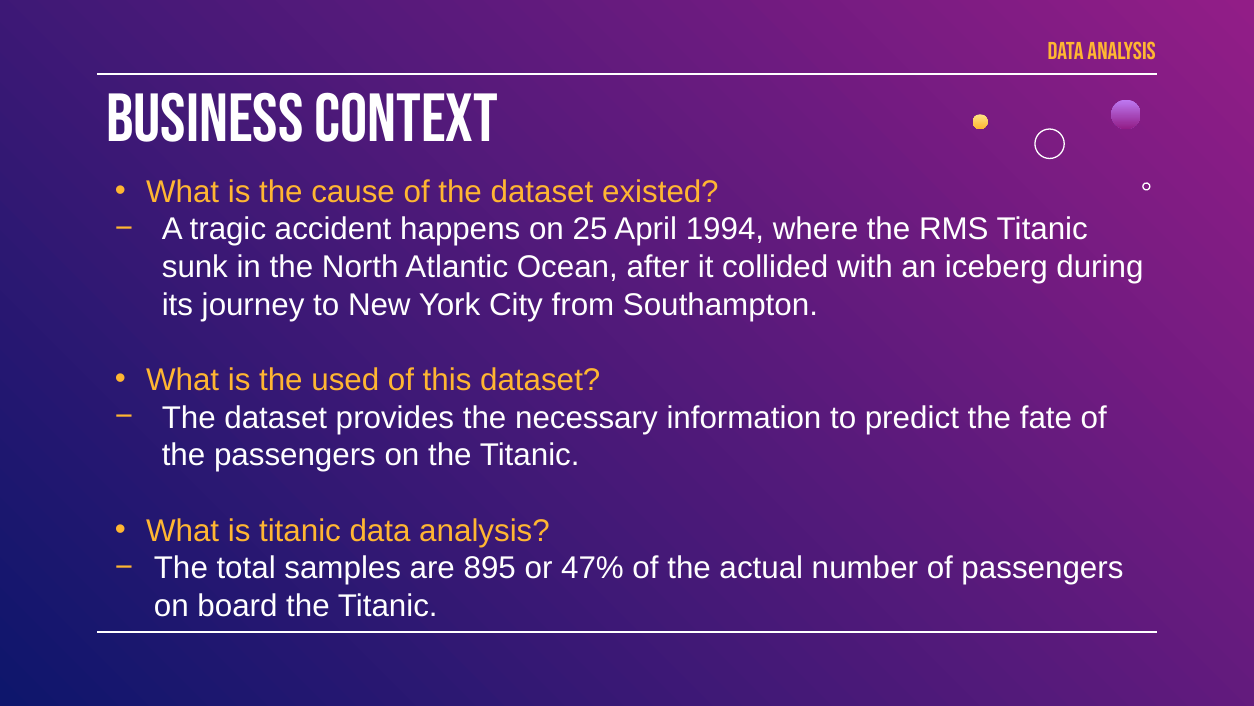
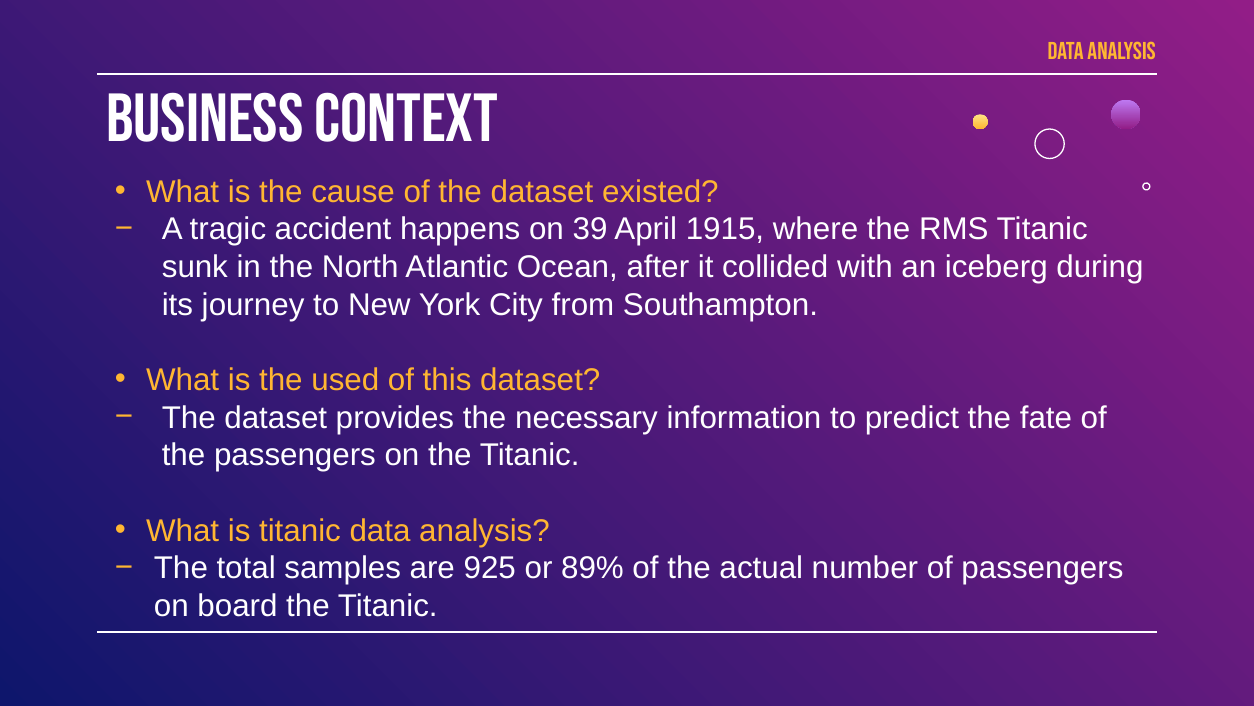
25: 25 -> 39
1994: 1994 -> 1915
895: 895 -> 925
47%: 47% -> 89%
